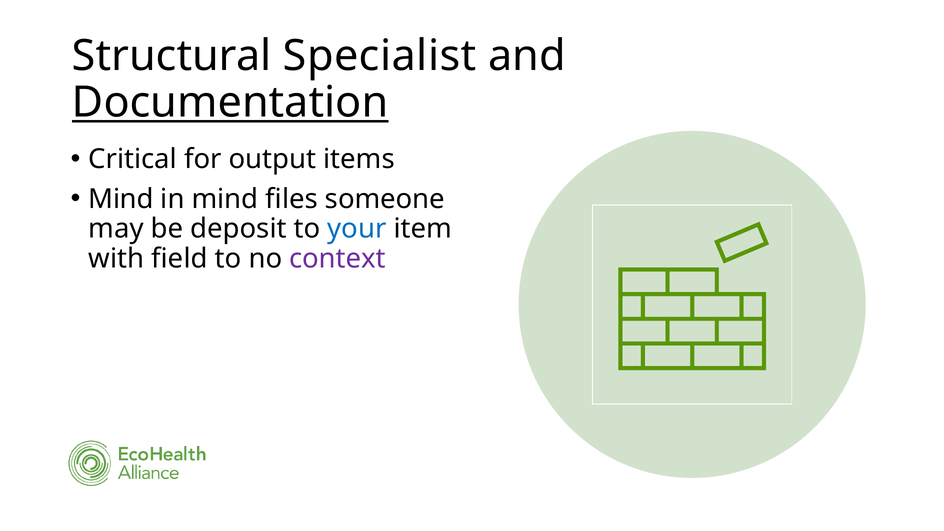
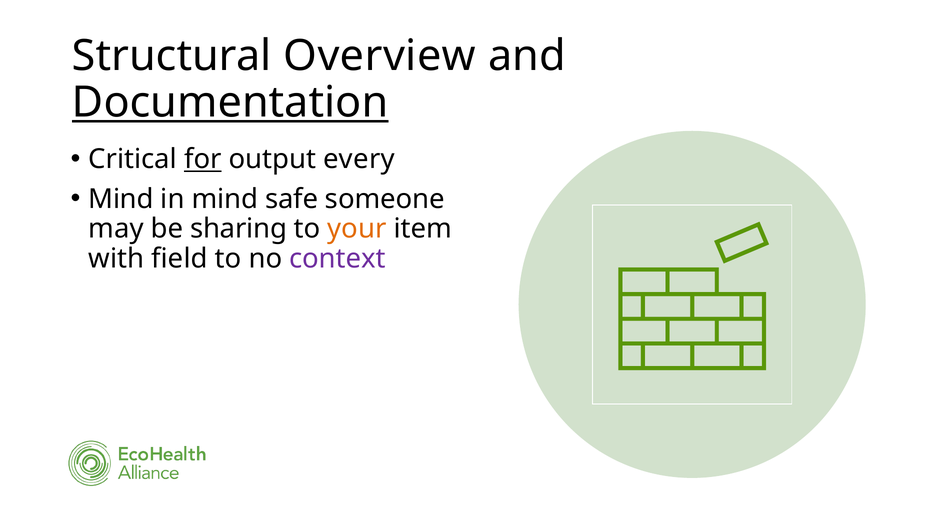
Specialist: Specialist -> Overview
for underline: none -> present
items: items -> every
files: files -> safe
deposit: deposit -> sharing
your colour: blue -> orange
